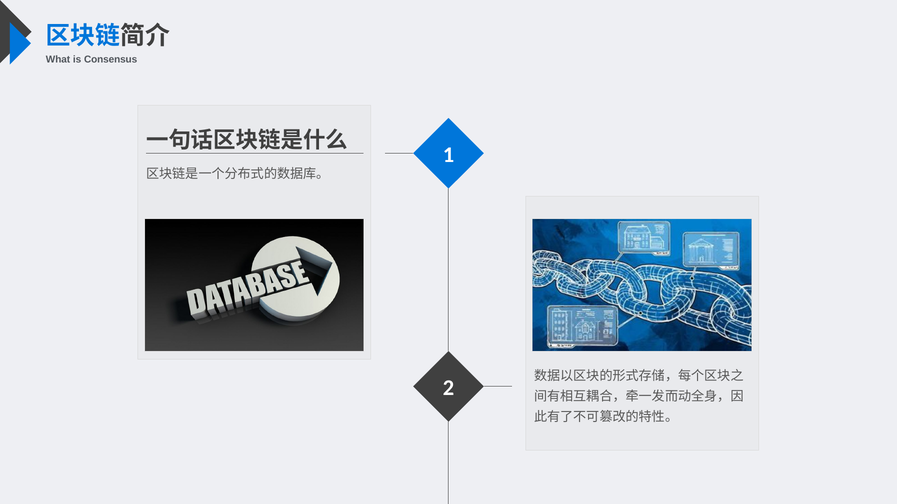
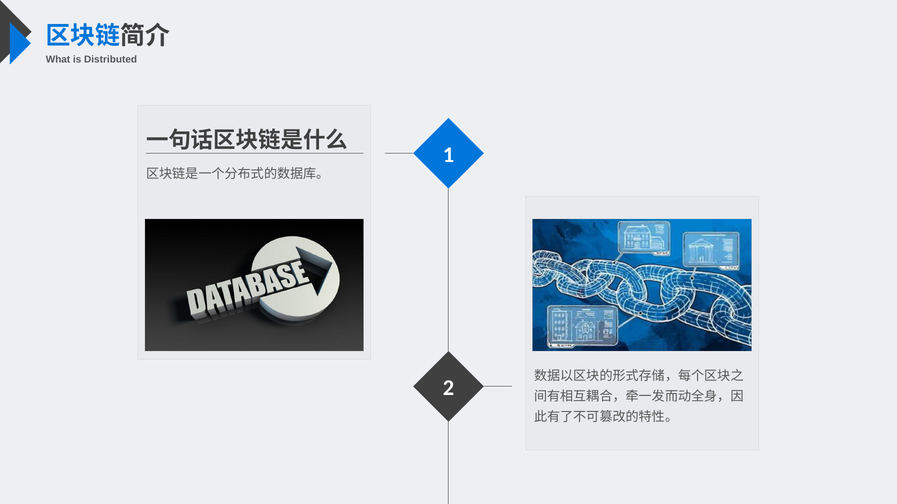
Consensus: Consensus -> Distributed
